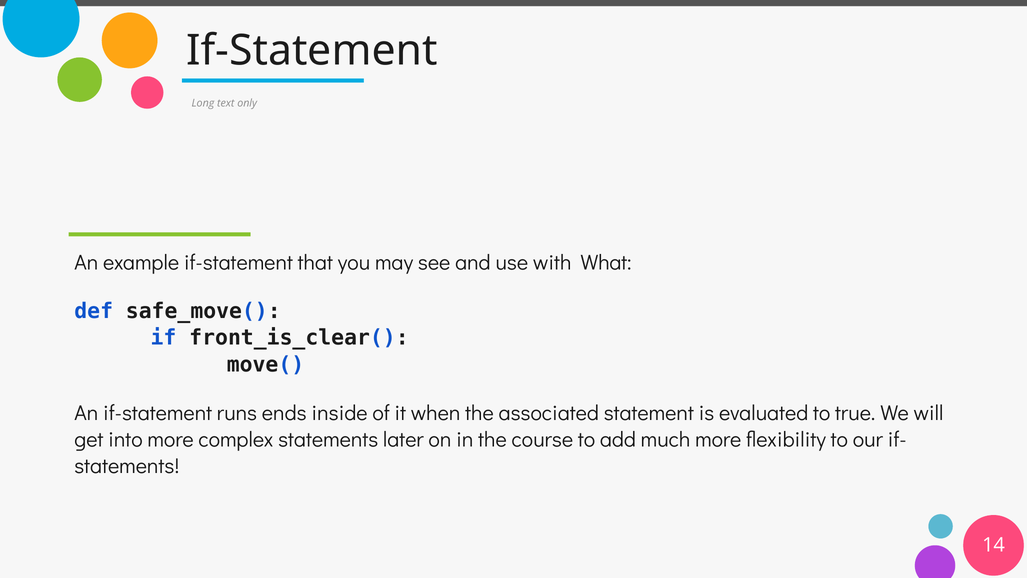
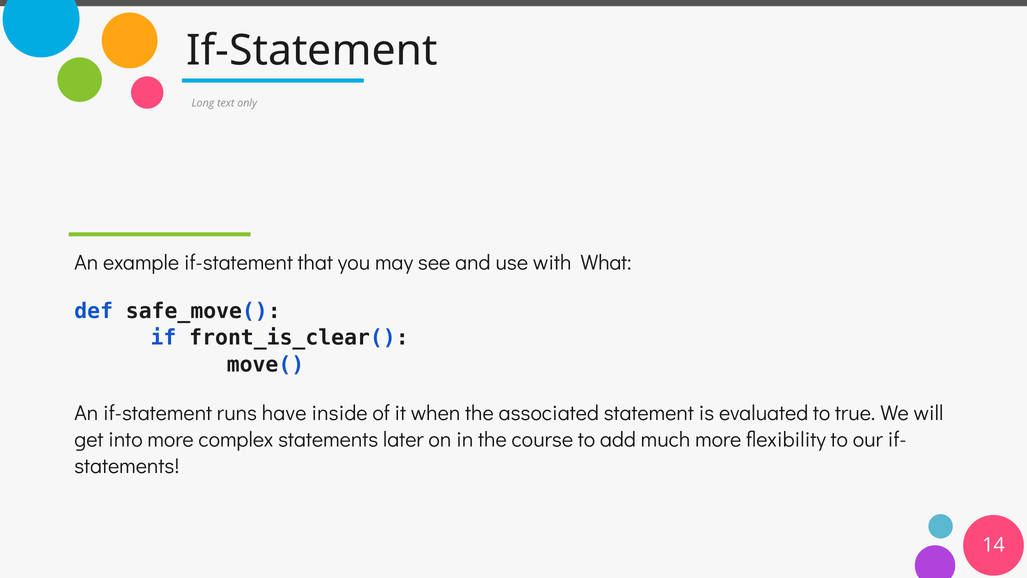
ends: ends -> have
